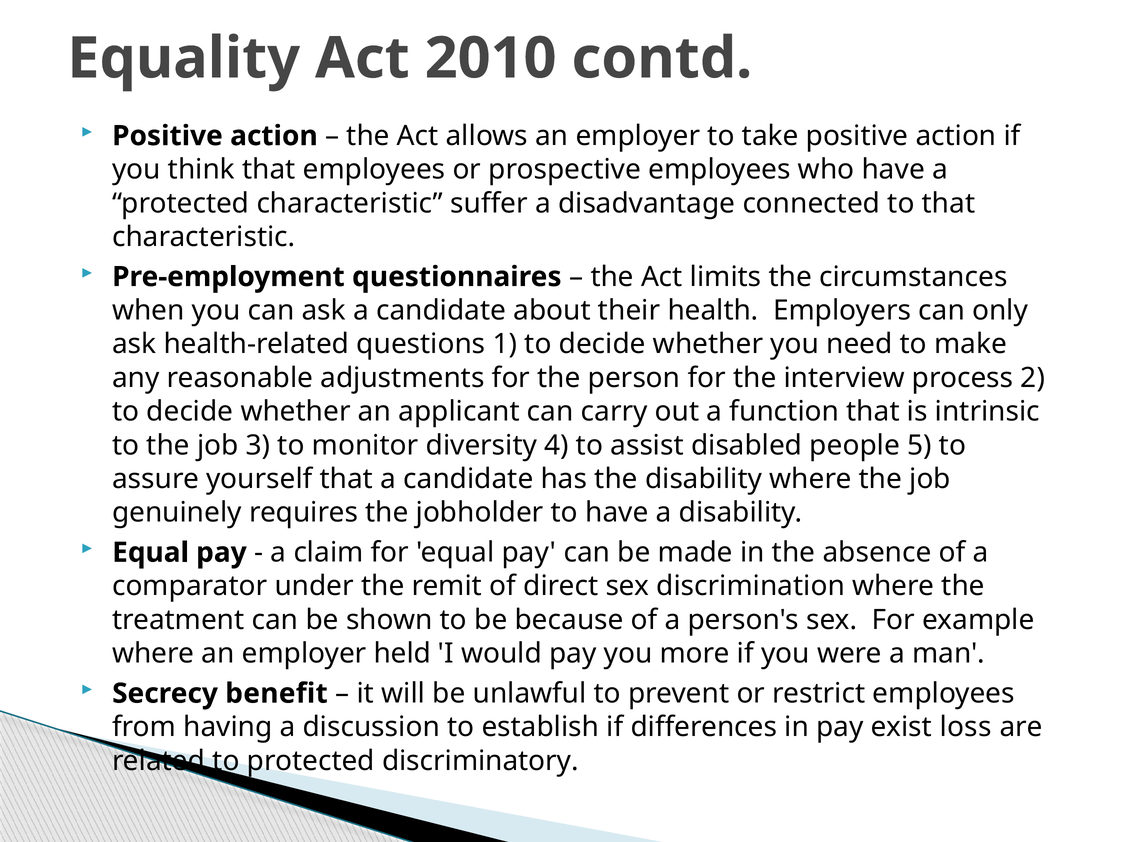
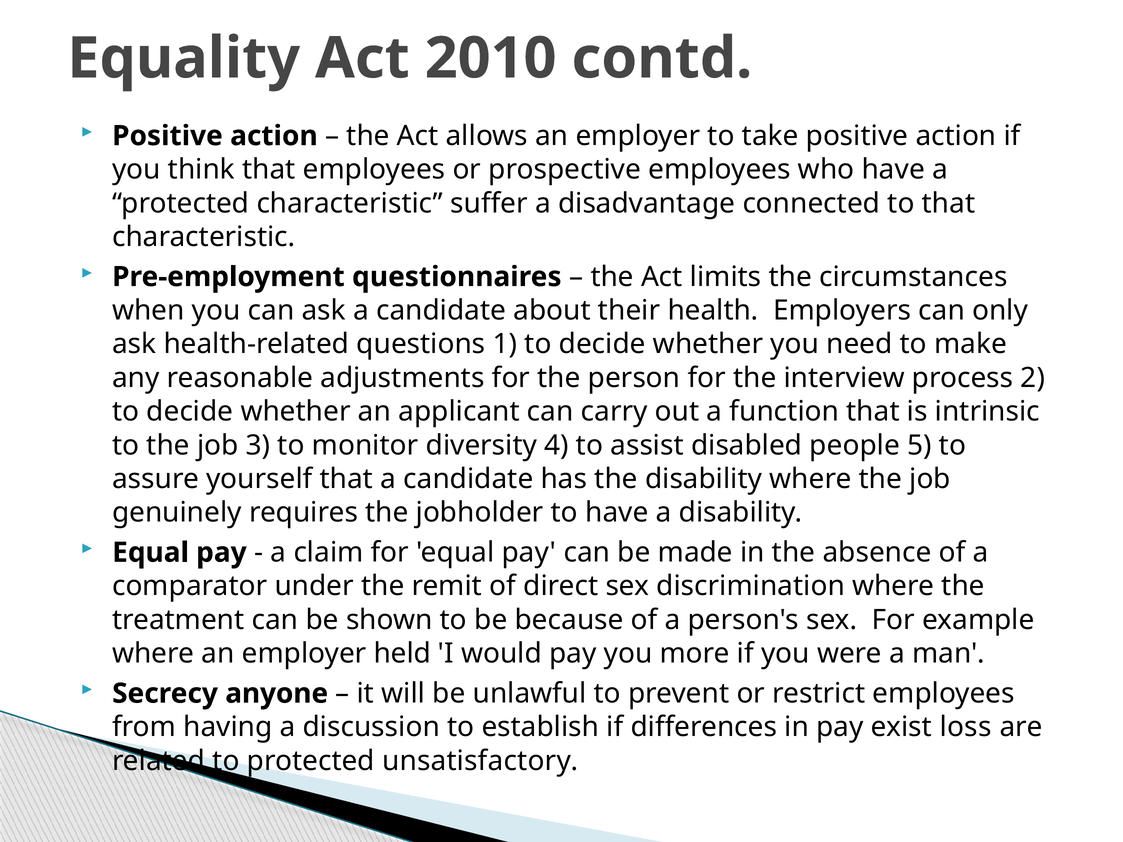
benefit: benefit -> anyone
discriminatory: discriminatory -> unsatisfactory
